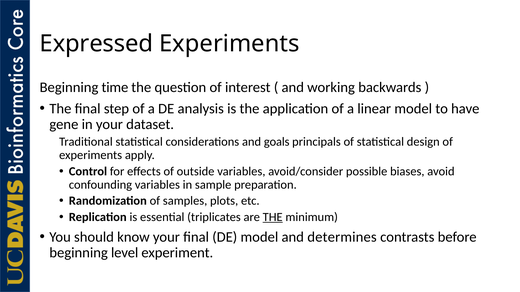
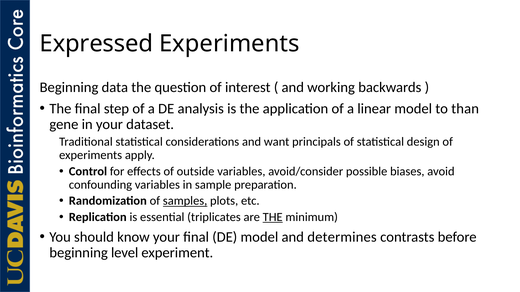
time: time -> data
have: have -> than
goals: goals -> want
samples underline: none -> present
